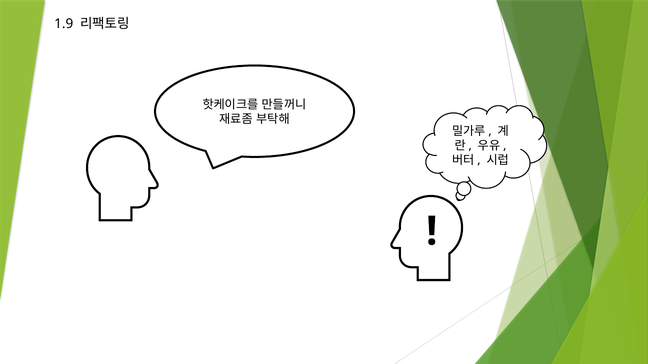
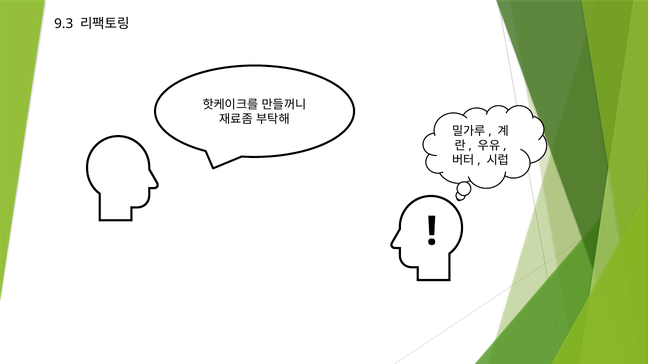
1.9: 1.9 -> 9.3
